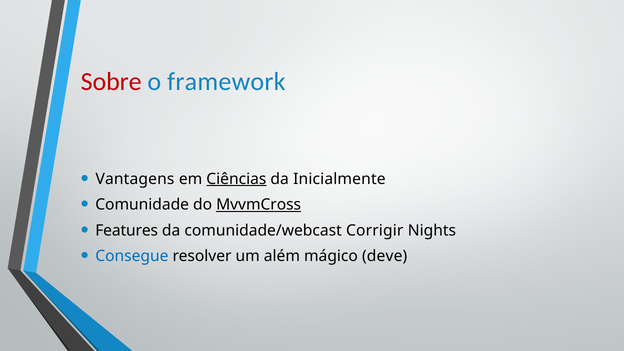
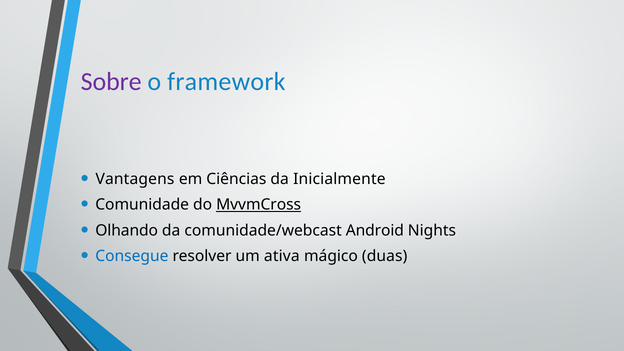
Sobre colour: red -> purple
Ciências underline: present -> none
Features: Features -> Olhando
Corrigir: Corrigir -> Android
além: além -> ativa
deve: deve -> duas
